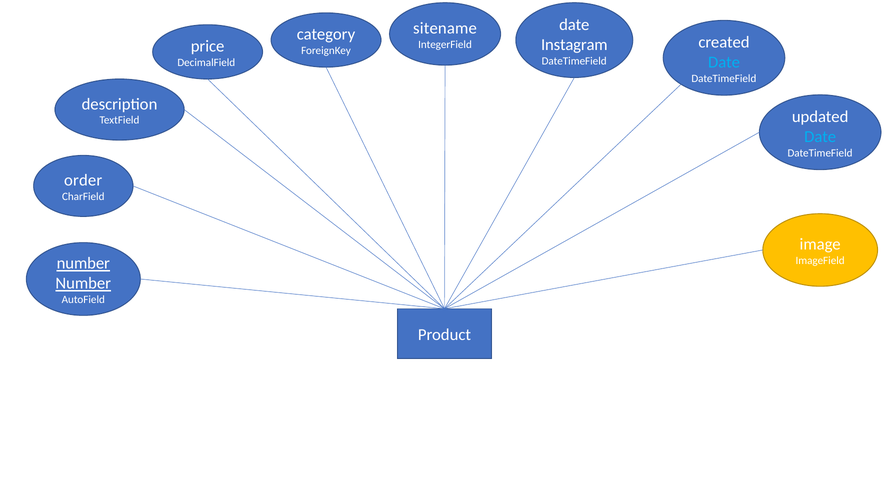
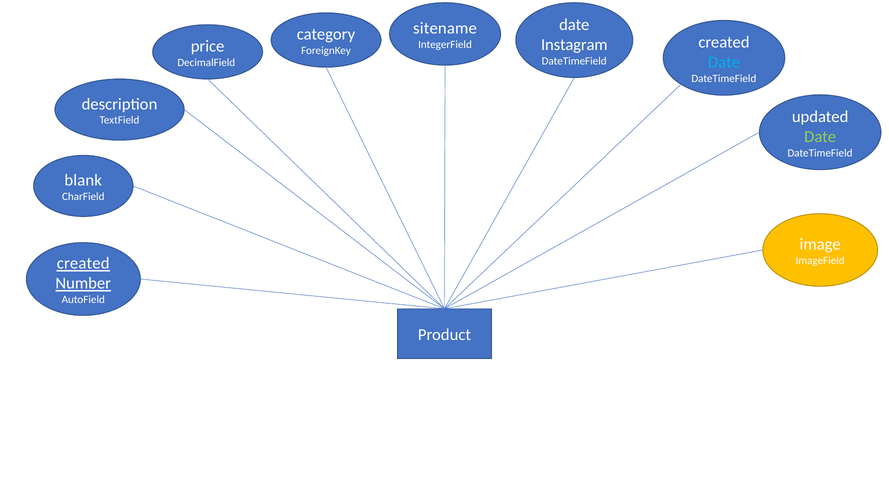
Date at (820, 137) colour: light blue -> light green
order: order -> blank
number at (83, 264): number -> created
